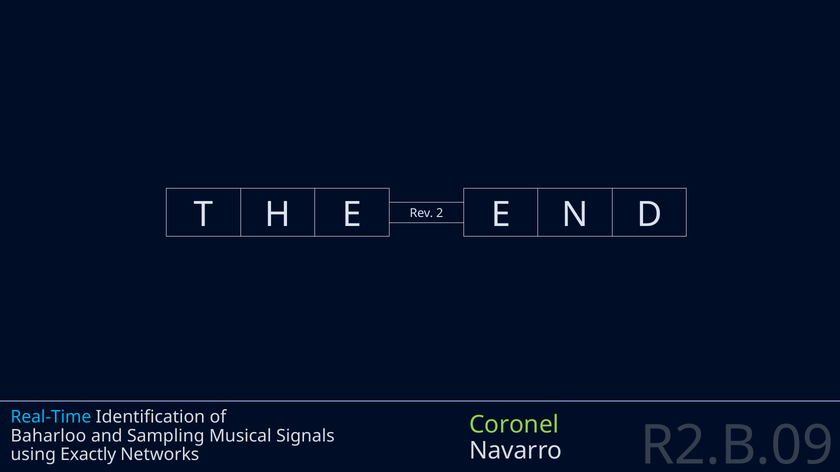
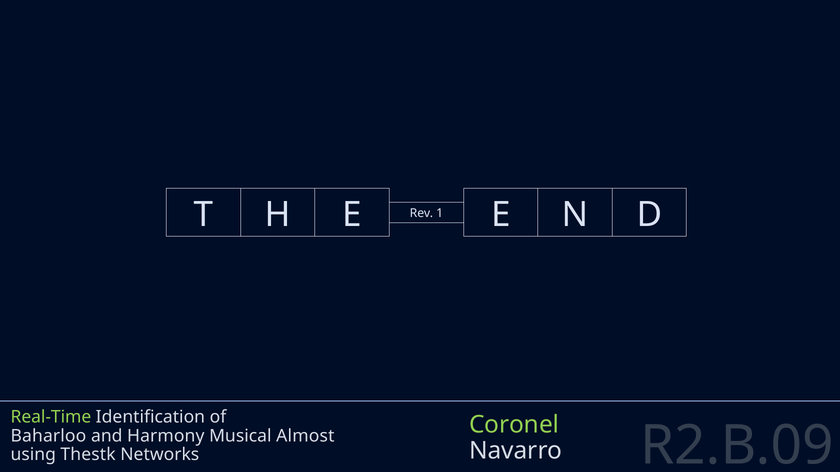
2: 2 -> 1
Real-Time colour: light blue -> light green
Sampling: Sampling -> Harmony
Signals: Signals -> Almost
Exactly: Exactly -> Thestk
